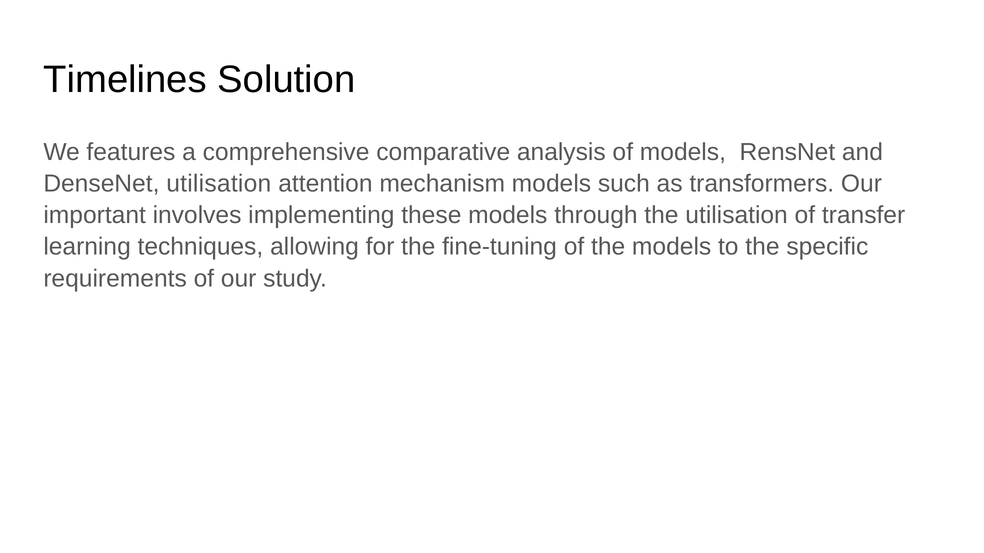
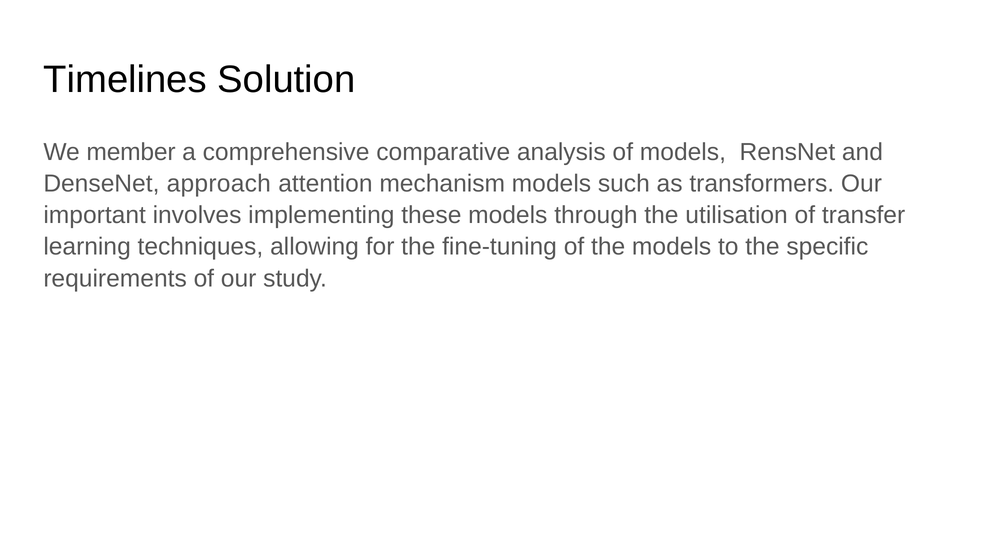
features: features -> member
DenseNet utilisation: utilisation -> approach
